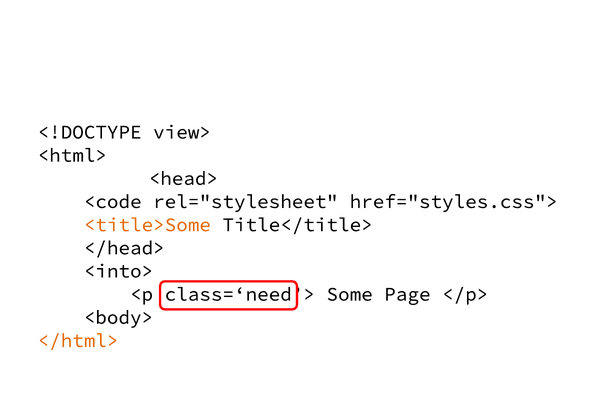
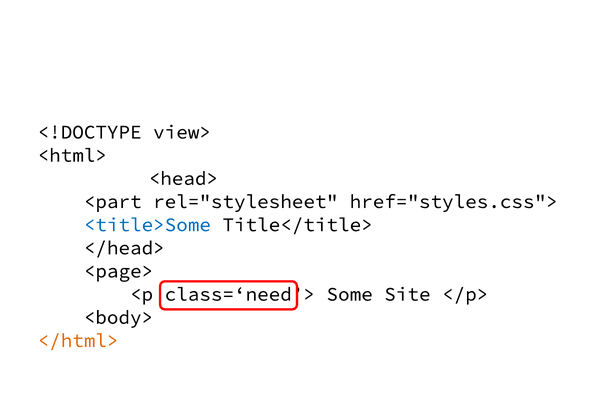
<code: <code -> <part
<title>Some colour: orange -> blue
<into>: <into> -> <page>
Page: Page -> Site
